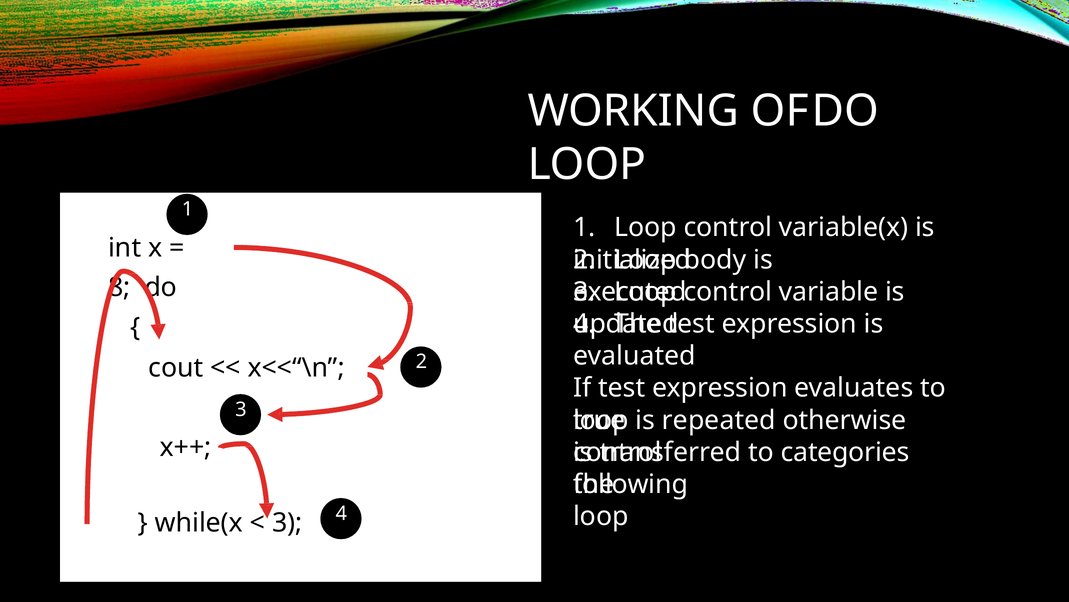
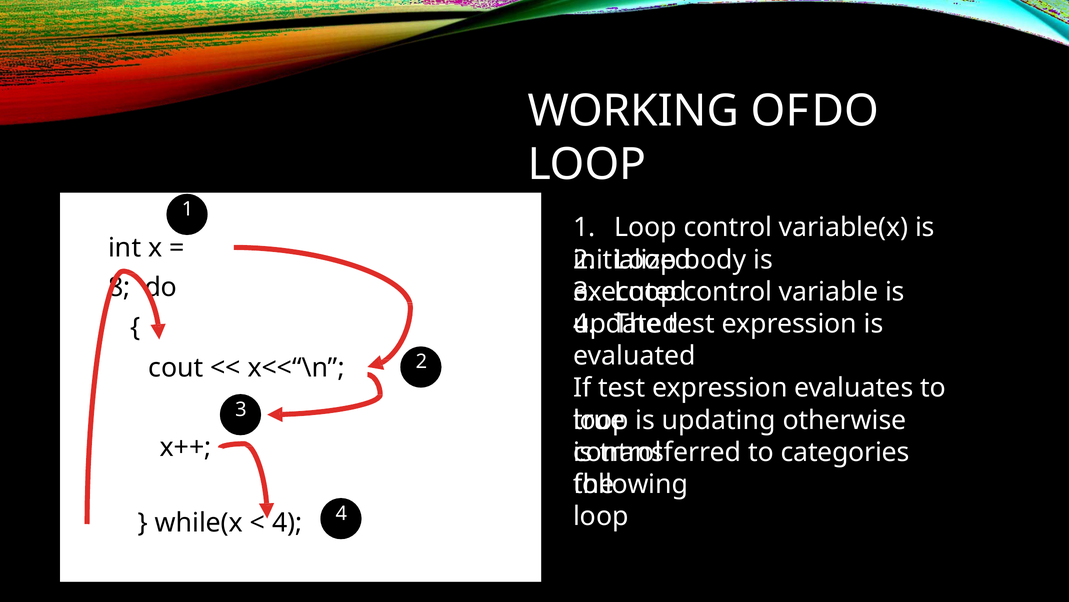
repeated: repeated -> updating
3 at (287, 522): 3 -> 4
